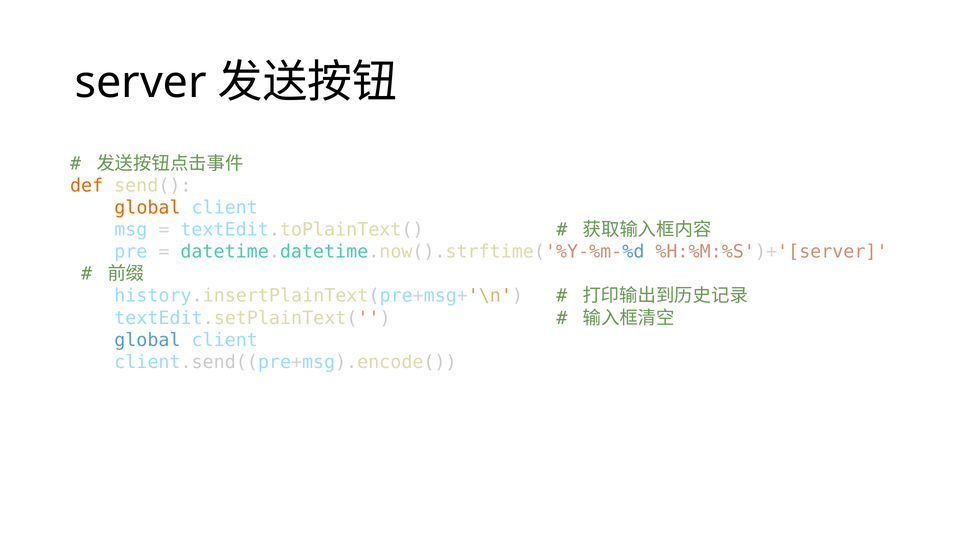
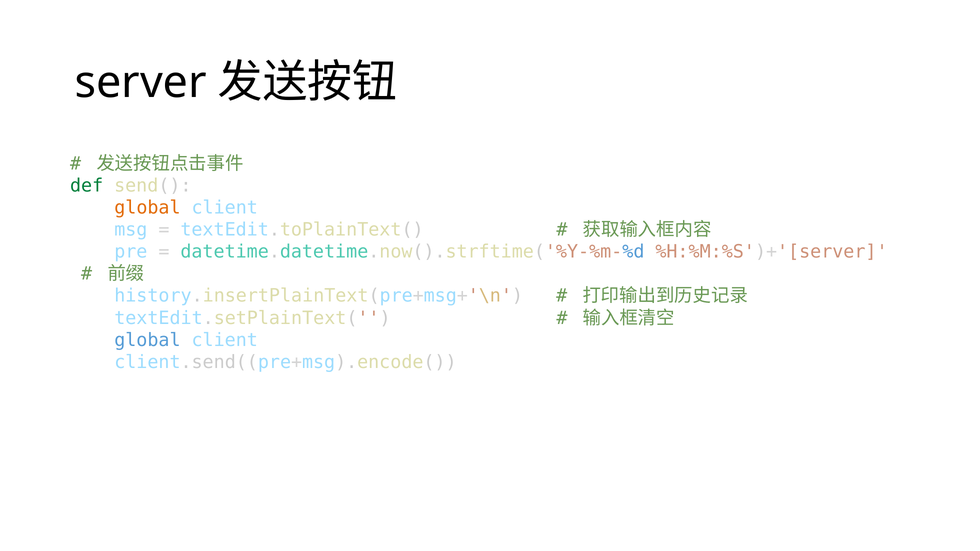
def colour: orange -> green
